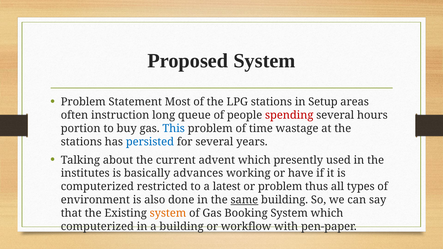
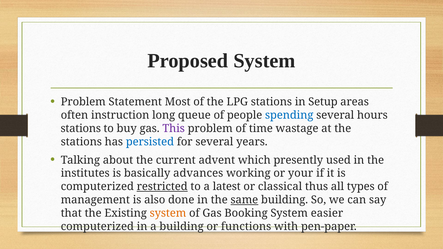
spending colour: red -> blue
portion at (81, 129): portion -> stations
This colour: blue -> purple
have: have -> your
restricted underline: none -> present
or problem: problem -> classical
environment: environment -> management
System which: which -> easier
workflow: workflow -> functions
